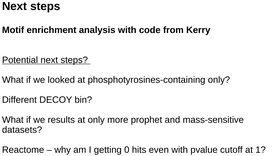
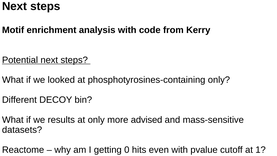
prophet: prophet -> advised
